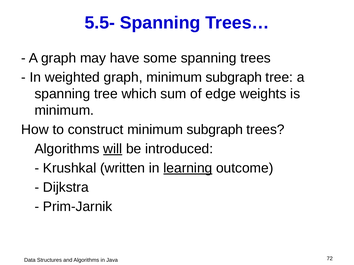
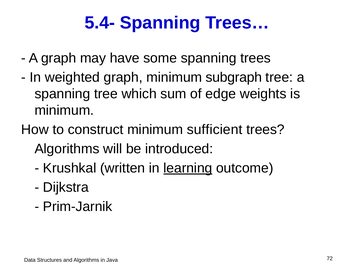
5.5-: 5.5- -> 5.4-
construct minimum subgraph: subgraph -> sufficient
will underline: present -> none
